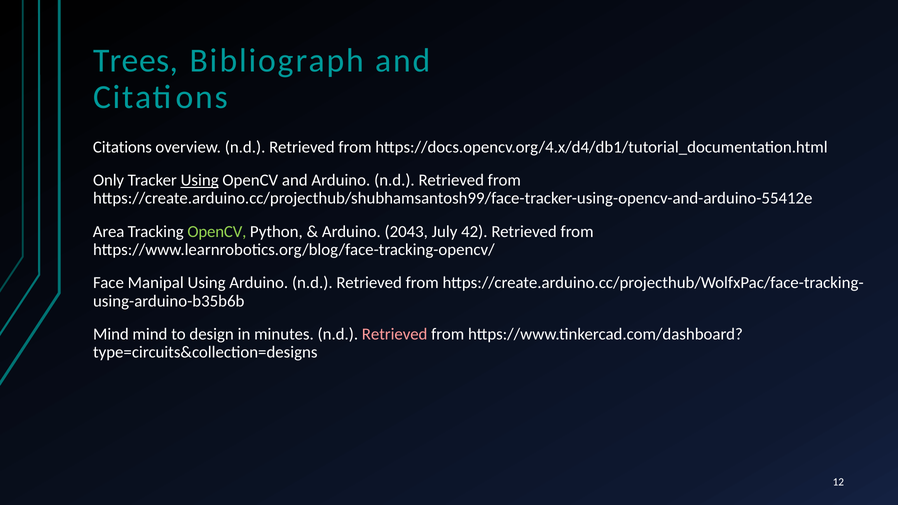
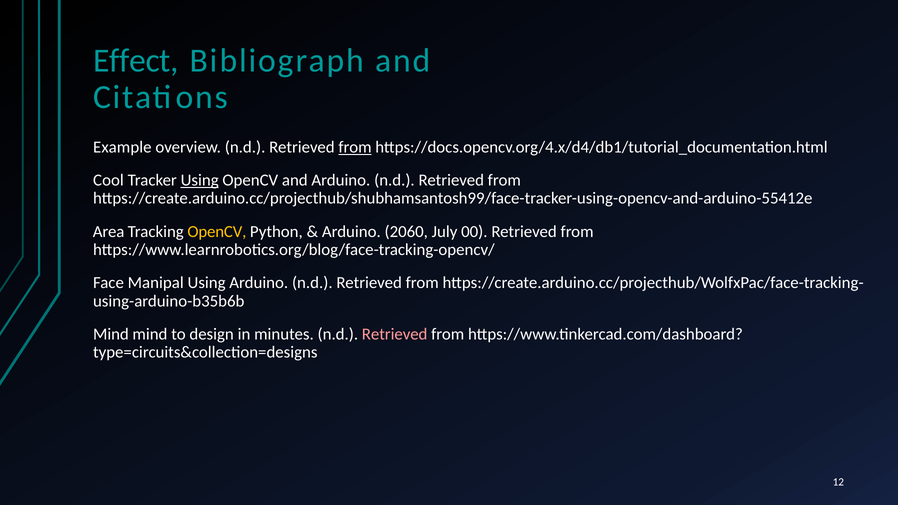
Trees: Trees -> Effect
Citations at (122, 147): Citations -> Example
from at (355, 147) underline: none -> present
Only: Only -> Cool
OpenCV at (217, 232) colour: light green -> yellow
2043: 2043 -> 2060
42: 42 -> 00
